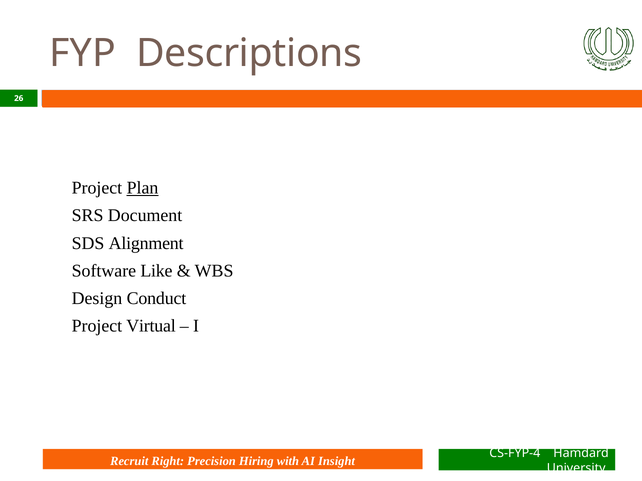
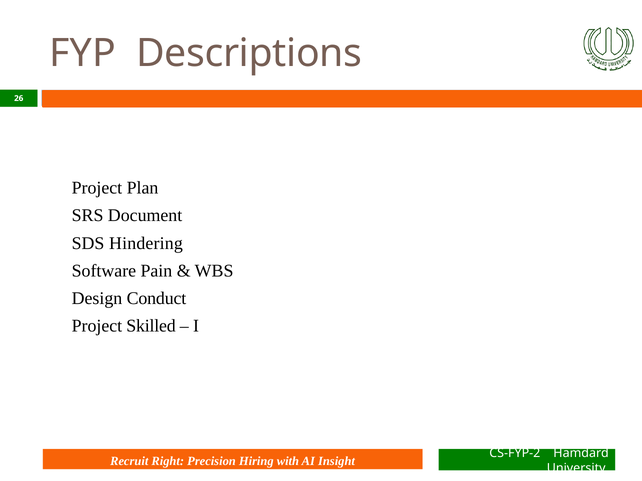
Plan underline: present -> none
Alignment: Alignment -> Hindering
Like: Like -> Pain
Virtual: Virtual -> Skilled
CS-FYP-4: CS-FYP-4 -> CS-FYP-2
